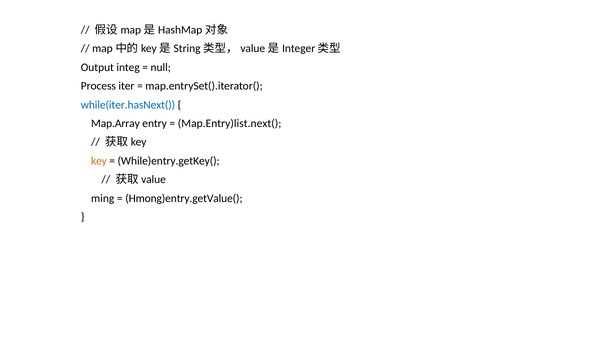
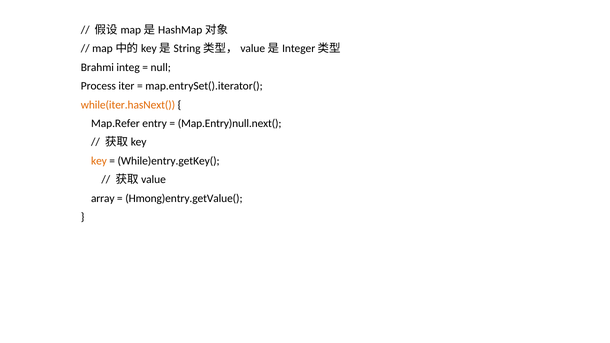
Output: Output -> Brahmi
while(iter.hasNext( colour: blue -> orange
Map.Array: Map.Array -> Map.Refer
Map.Entry)list.next(: Map.Entry)list.next( -> Map.Entry)null.next(
ming: ming -> array
